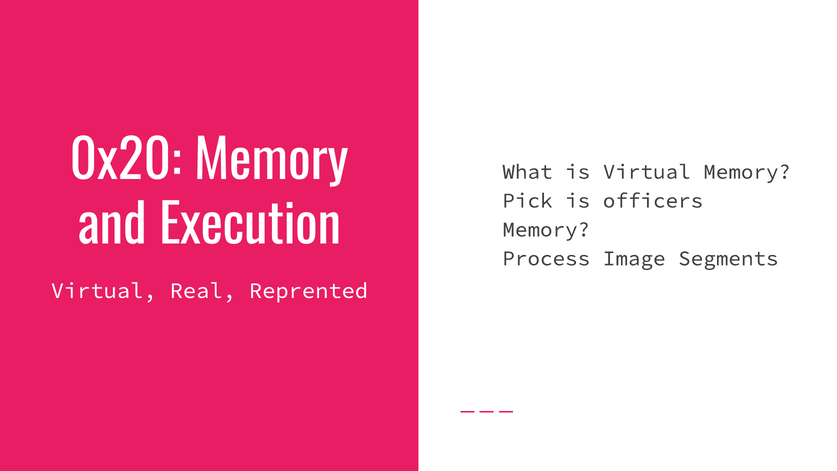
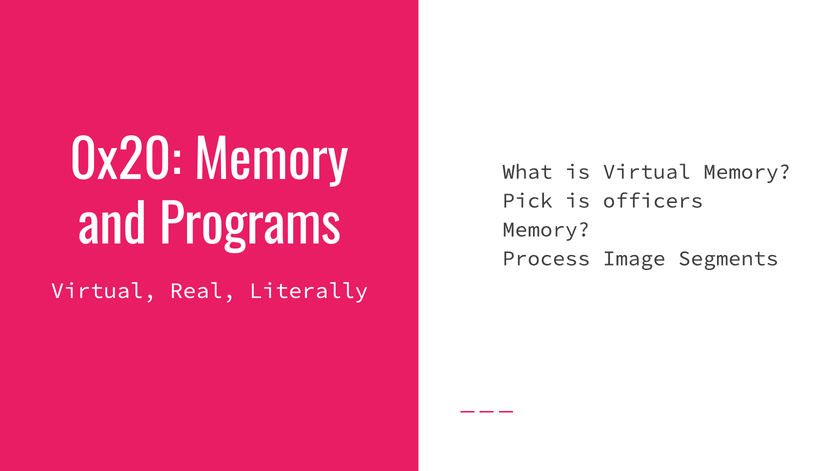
Execution: Execution -> Programs
Reprented: Reprented -> Literally
